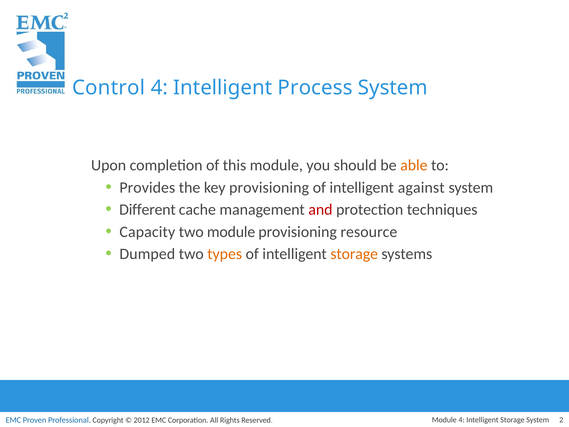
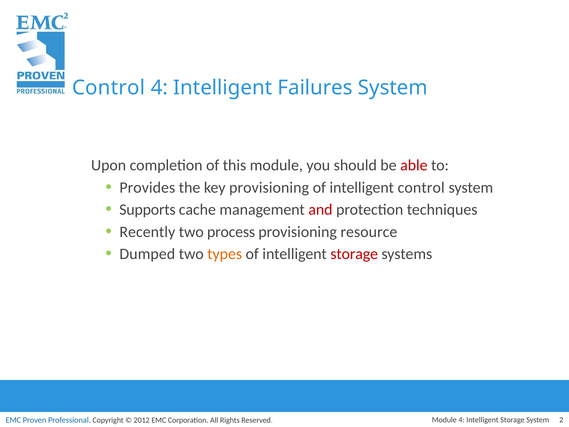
Process: Process -> Failures
able colour: orange -> red
intelligent against: against -> control
Different: Different -> Supports
Capacity: Capacity -> Recently
two module: module -> process
storage at (354, 254) colour: orange -> red
